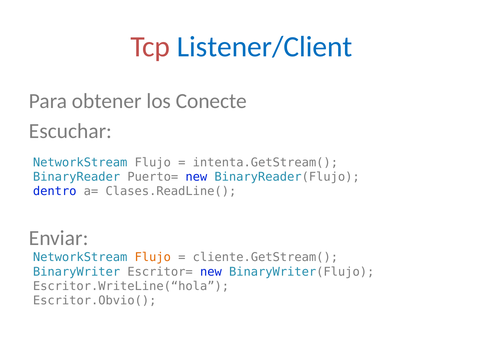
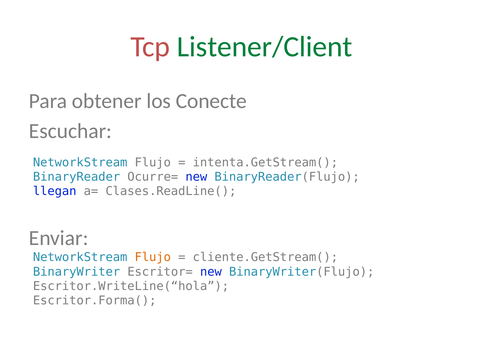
Listener/Client colour: blue -> green
Puerto=: Puerto= -> Ocurre=
dentro: dentro -> llegan
Escritor.Obvio(: Escritor.Obvio( -> Escritor.Forma(
